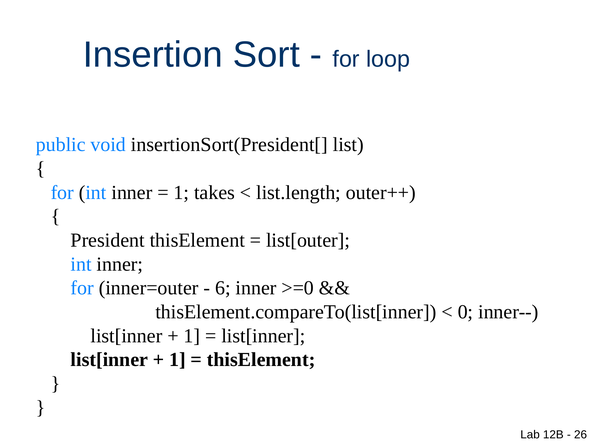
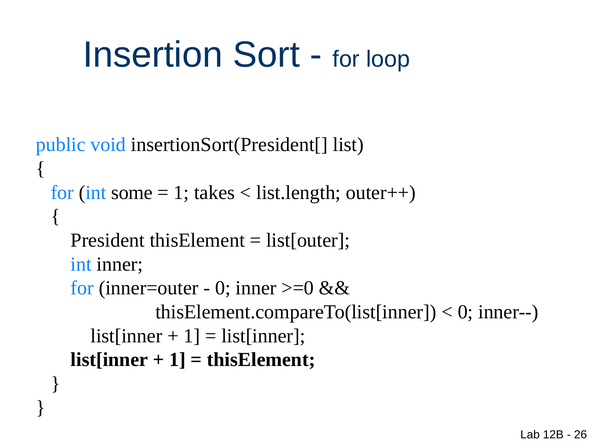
for int inner: inner -> some
6 at (223, 288): 6 -> 0
